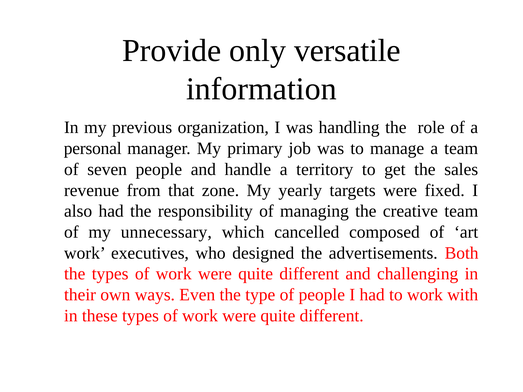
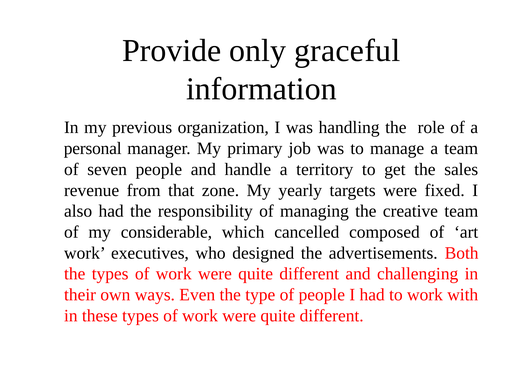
versatile: versatile -> graceful
unnecessary: unnecessary -> considerable
